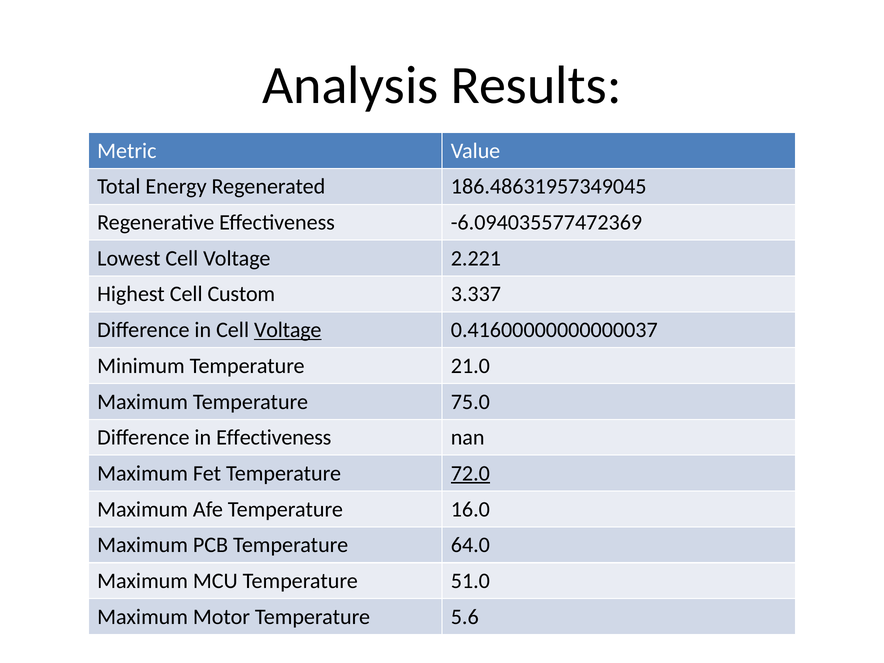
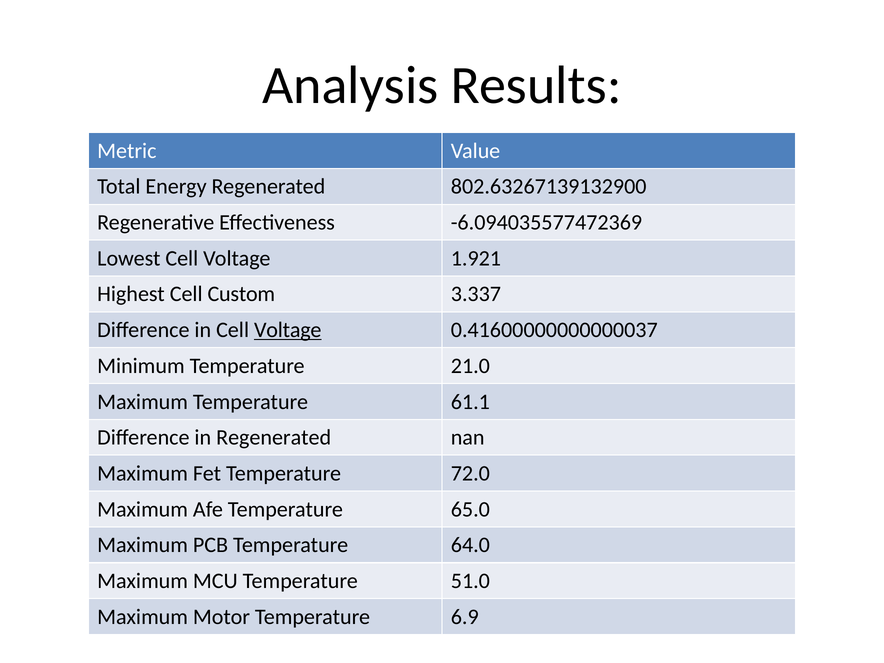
186.48631957349045: 186.48631957349045 -> 802.63267139132900
2.221: 2.221 -> 1.921
75.0: 75.0 -> 61.1
in Effectiveness: Effectiveness -> Regenerated
72.0 underline: present -> none
16.0: 16.0 -> 65.0
5.6: 5.6 -> 6.9
